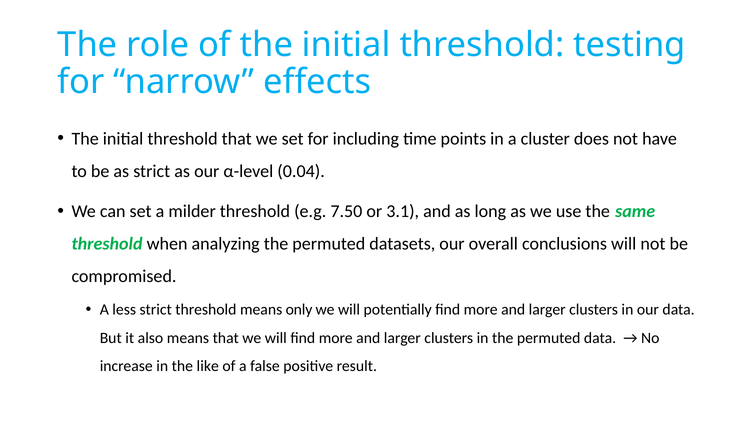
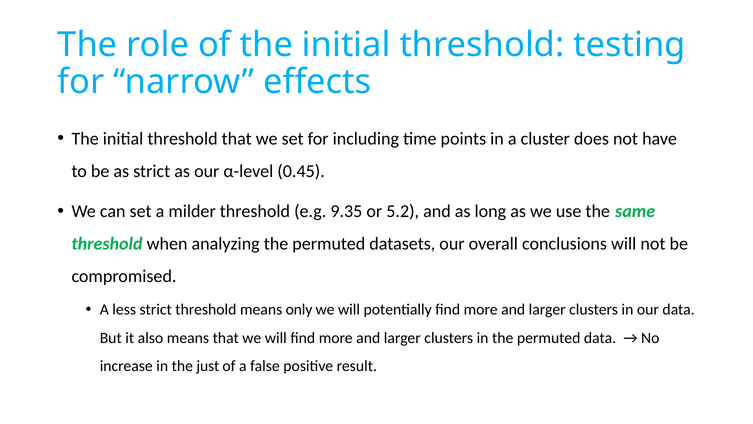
0.04: 0.04 -> 0.45
7.50: 7.50 -> 9.35
3.1: 3.1 -> 5.2
like: like -> just
